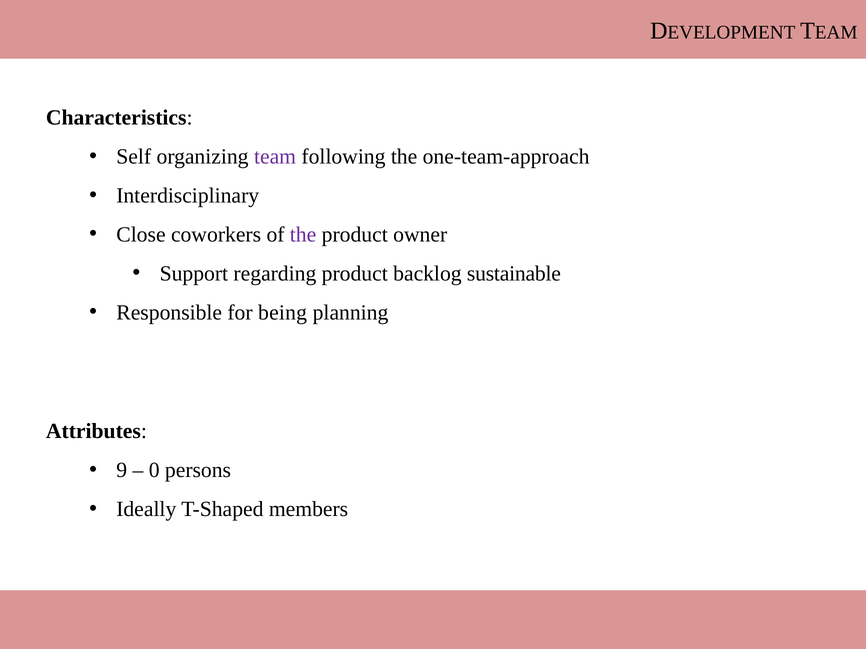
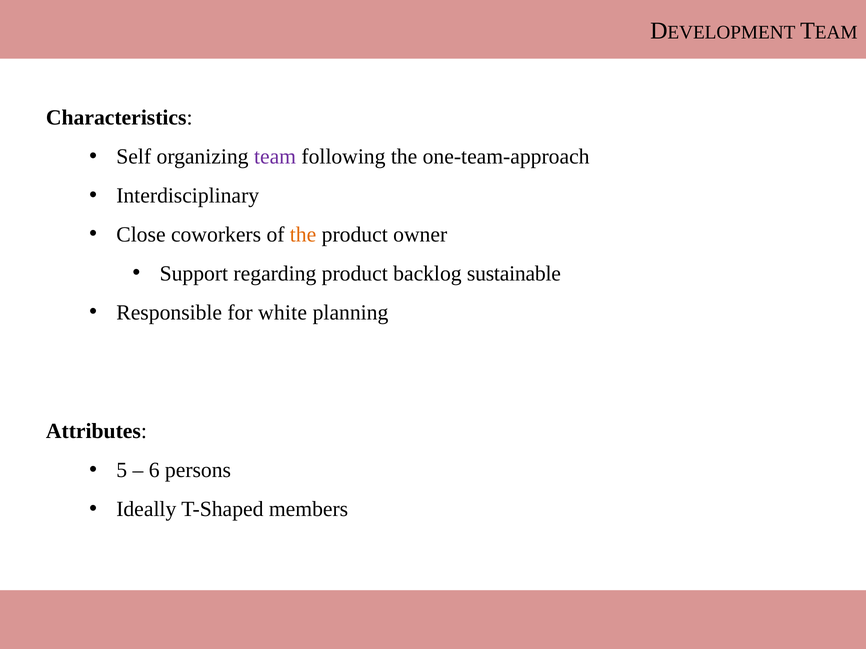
the at (303, 235) colour: purple -> orange
being: being -> white
9: 9 -> 5
0: 0 -> 6
